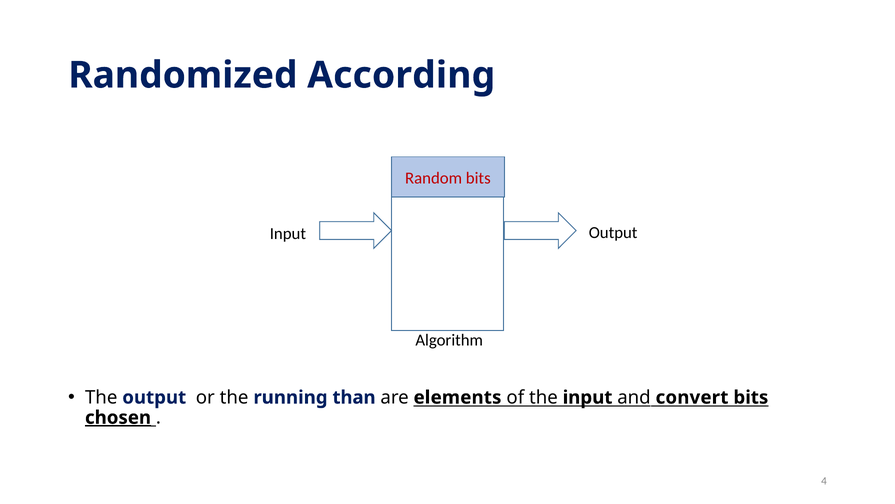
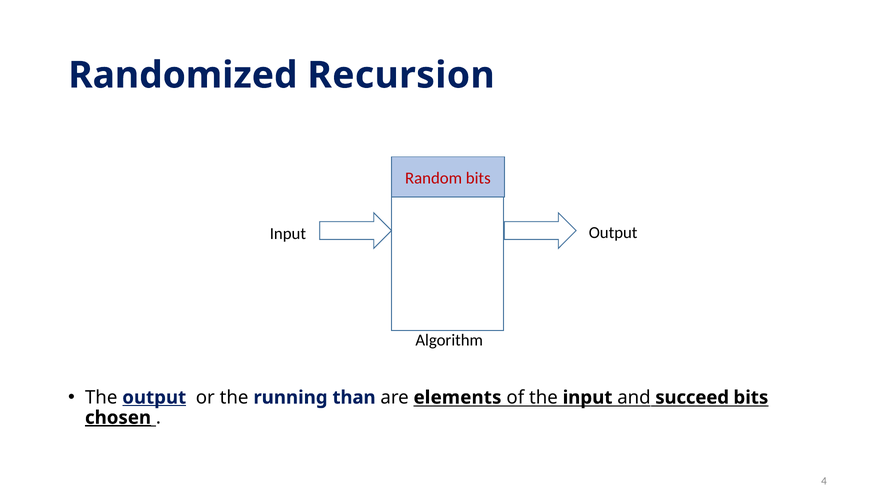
According: According -> Recursion
output at (154, 397) underline: none -> present
convert: convert -> succeed
